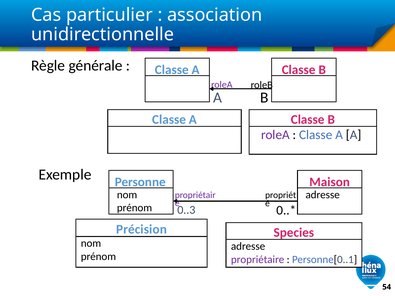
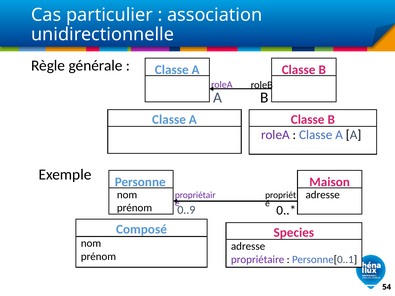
0..3: 0..3 -> 0..9
Précision: Précision -> Composé
